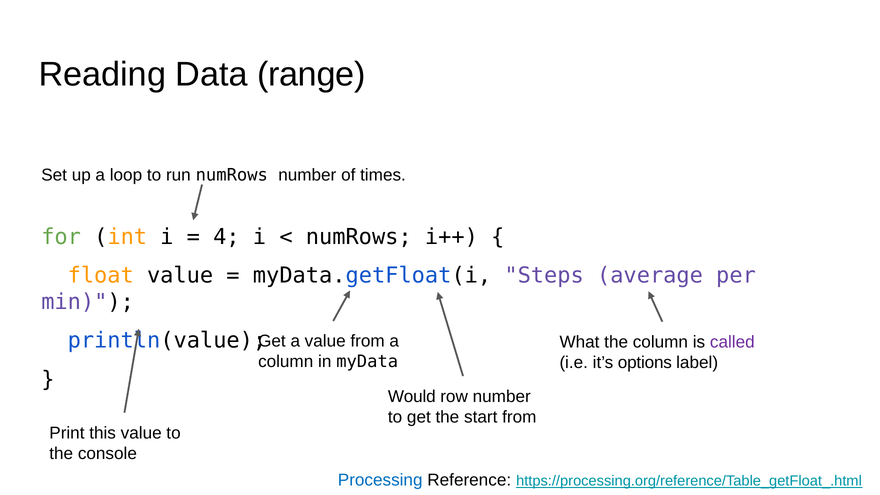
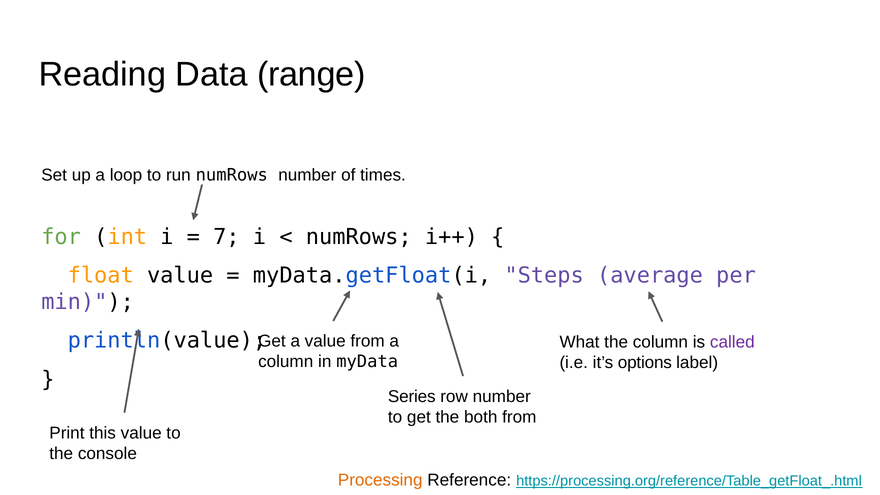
4: 4 -> 7
Would: Would -> Series
start: start -> both
Processing colour: blue -> orange
